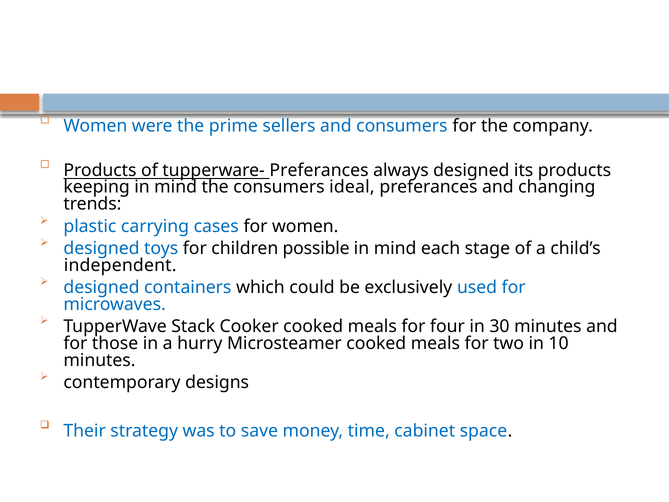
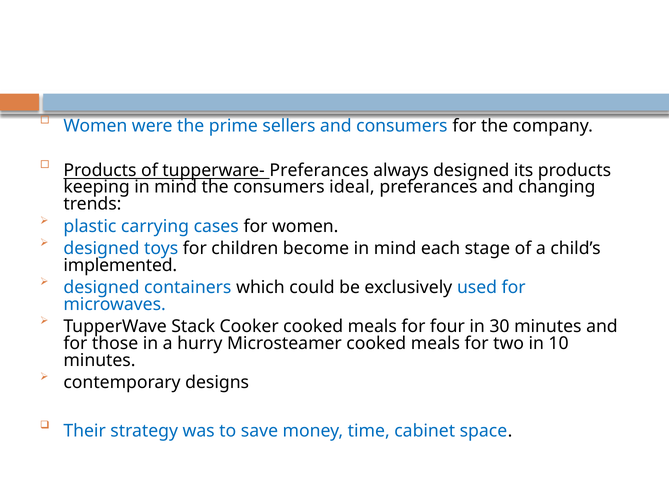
possible: possible -> become
independent: independent -> implemented
